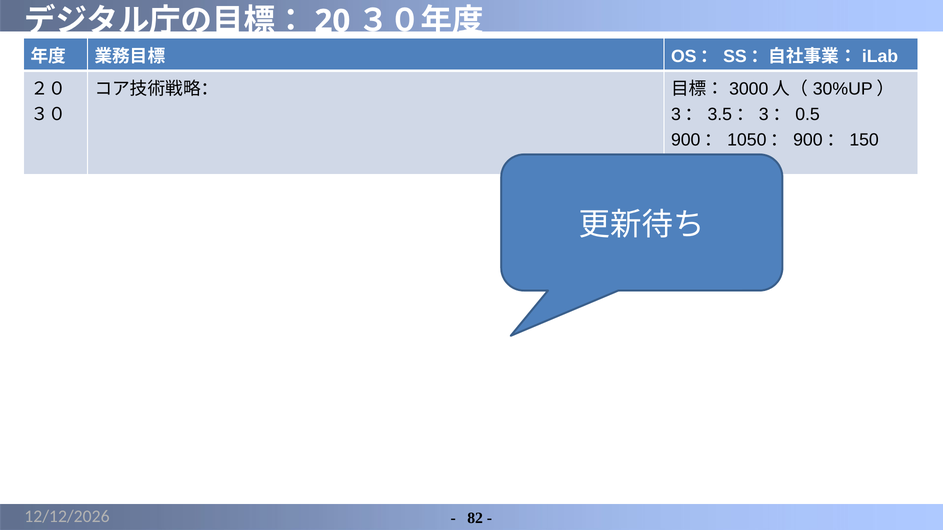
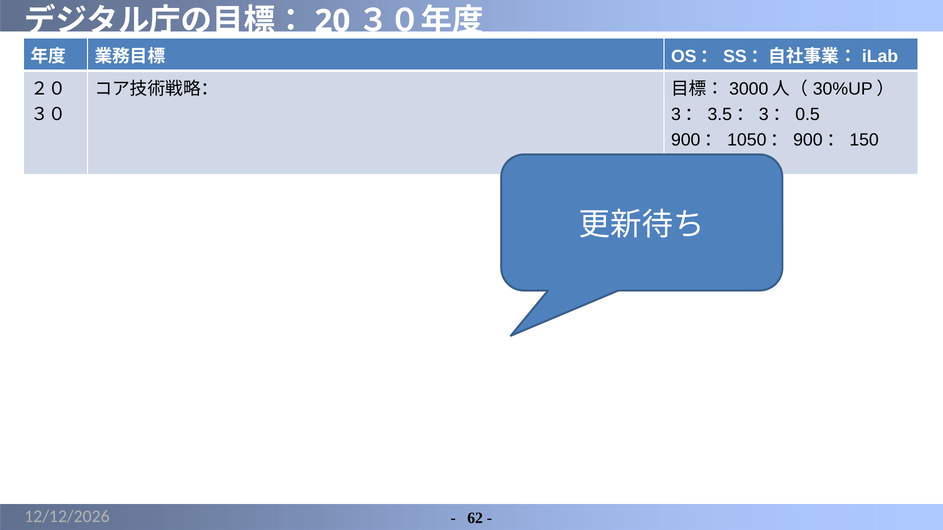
82: 82 -> 62
